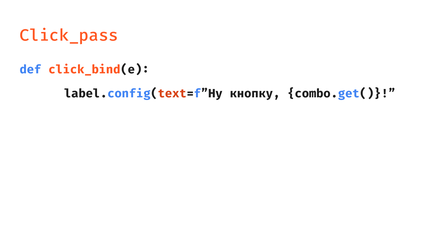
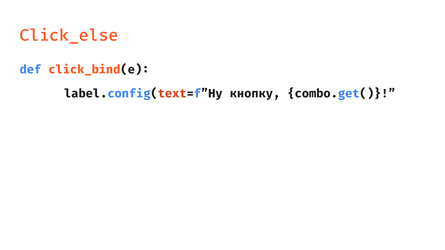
Click_pass: Click_pass -> Click_else
